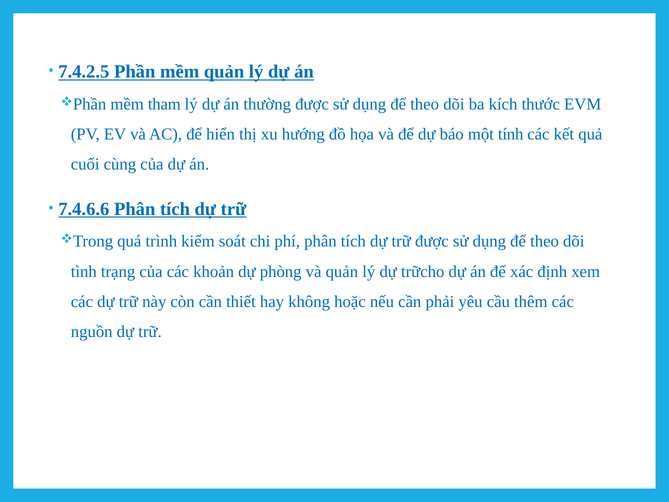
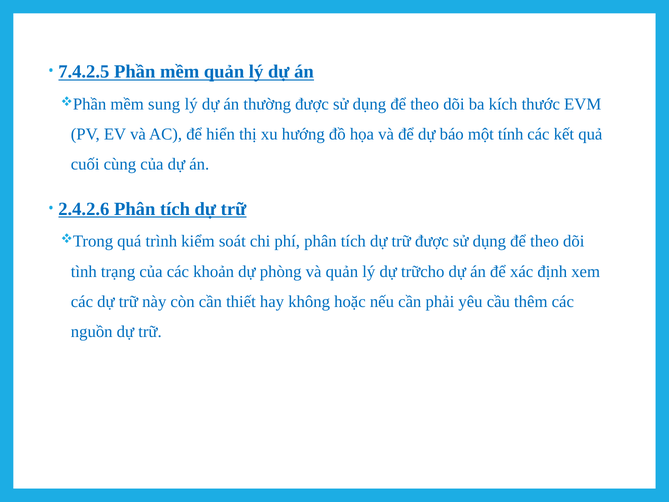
tham: tham -> sung
7.4.6.6: 7.4.6.6 -> 2.4.2.6
